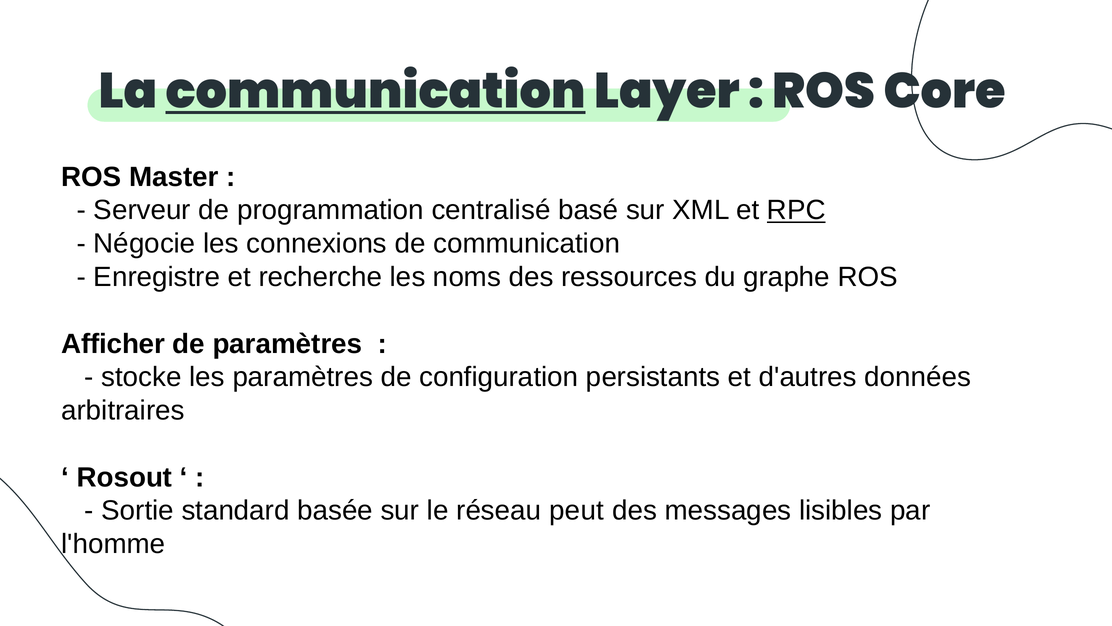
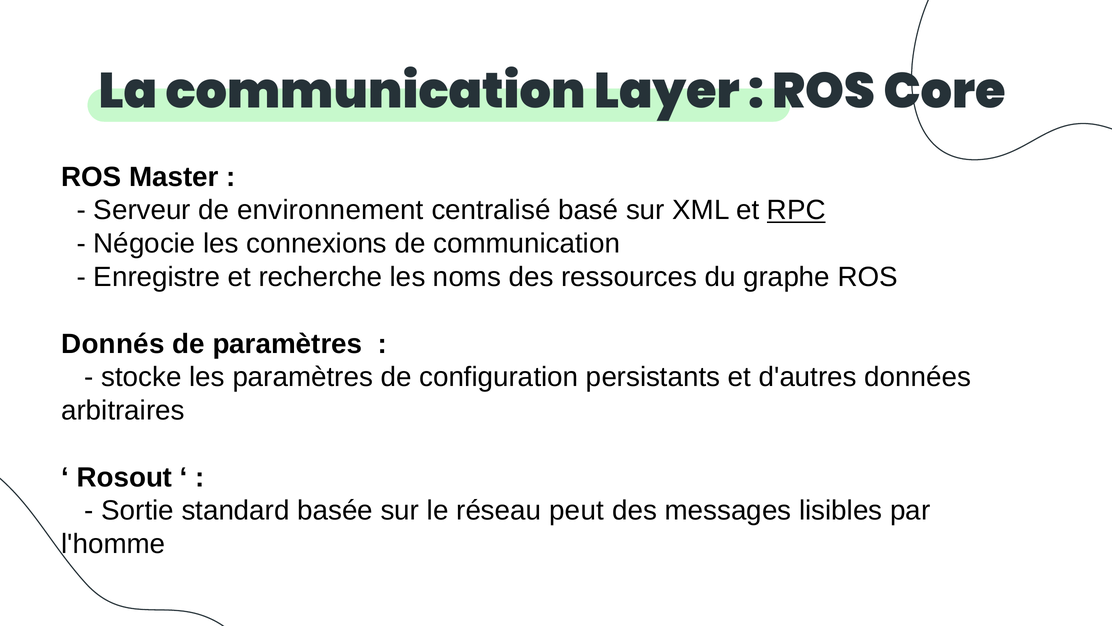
communication at (376, 91) underline: present -> none
programmation: programmation -> environnement
Afficher: Afficher -> Donnés
